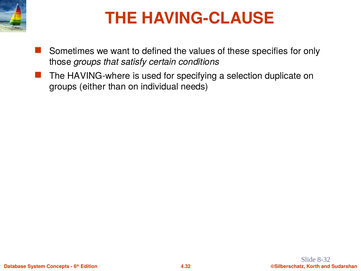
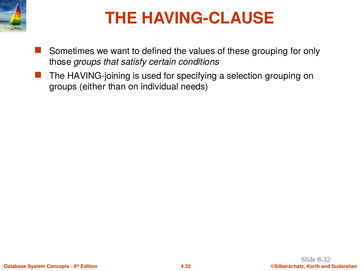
these specifies: specifies -> grouping
HAVING-where: HAVING-where -> HAVING-joining
selection duplicate: duplicate -> grouping
